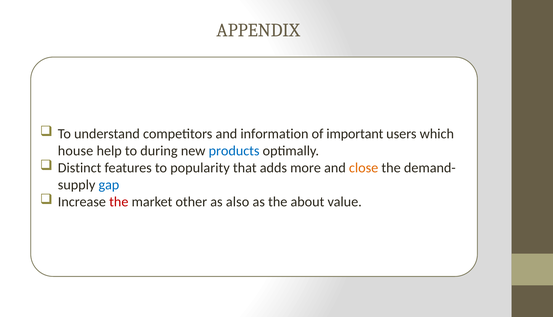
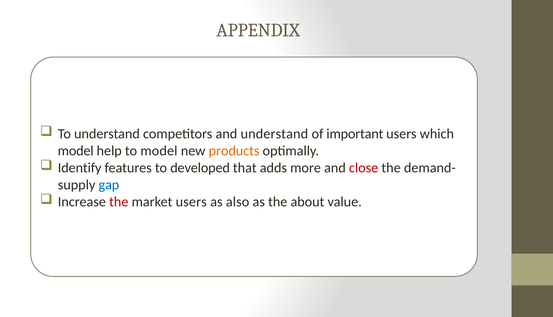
and information: information -> understand
house at (76, 151): house -> model
to during: during -> model
products colour: blue -> orange
Distinct: Distinct -> Identify
popularity: popularity -> developed
close colour: orange -> red
market other: other -> users
